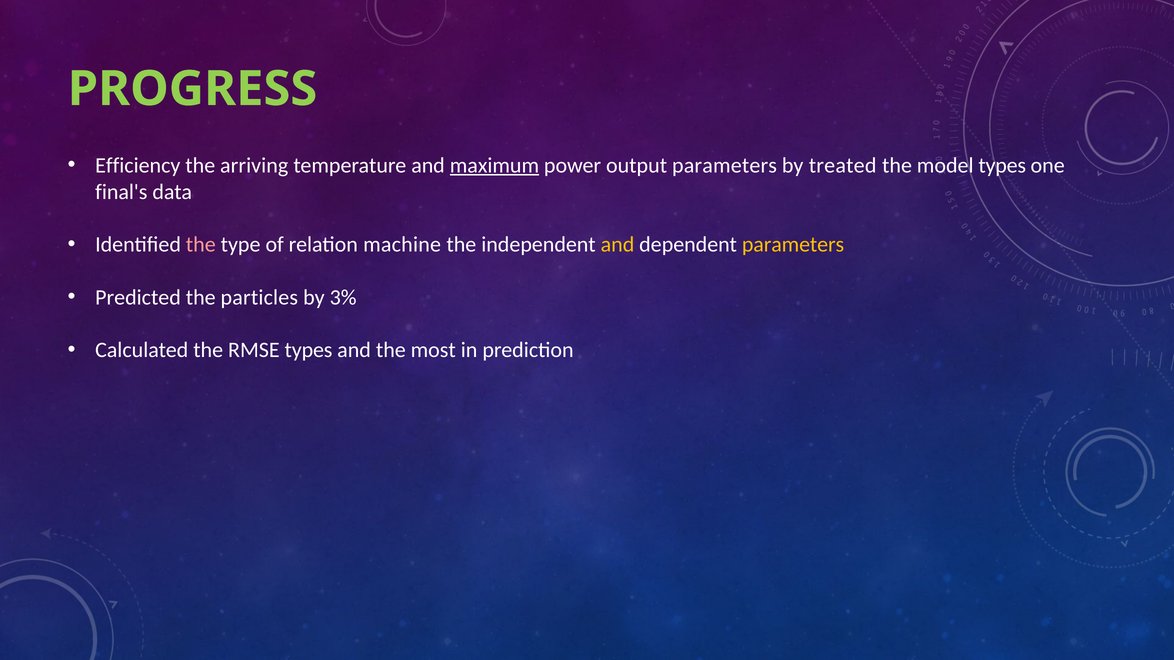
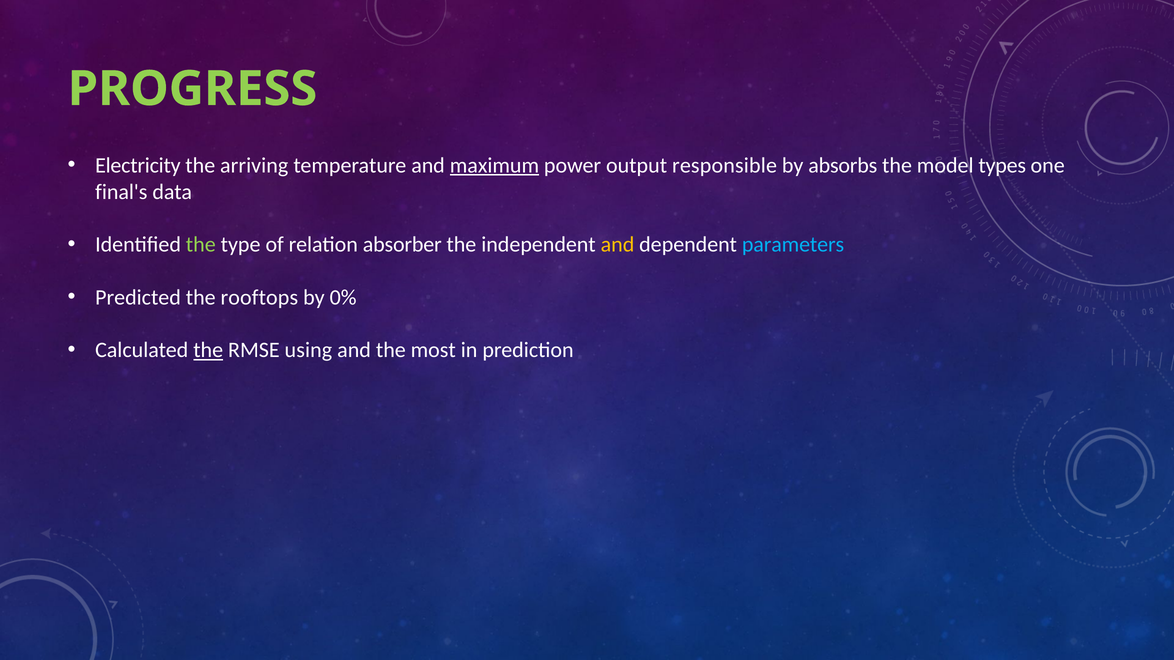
Efficiency: Efficiency -> Electricity
output parameters: parameters -> responsible
treated: treated -> absorbs
the at (201, 245) colour: pink -> light green
machine: machine -> absorber
parameters at (793, 245) colour: yellow -> light blue
particles: particles -> rooftops
3%: 3% -> 0%
the at (208, 350) underline: none -> present
RMSE types: types -> using
